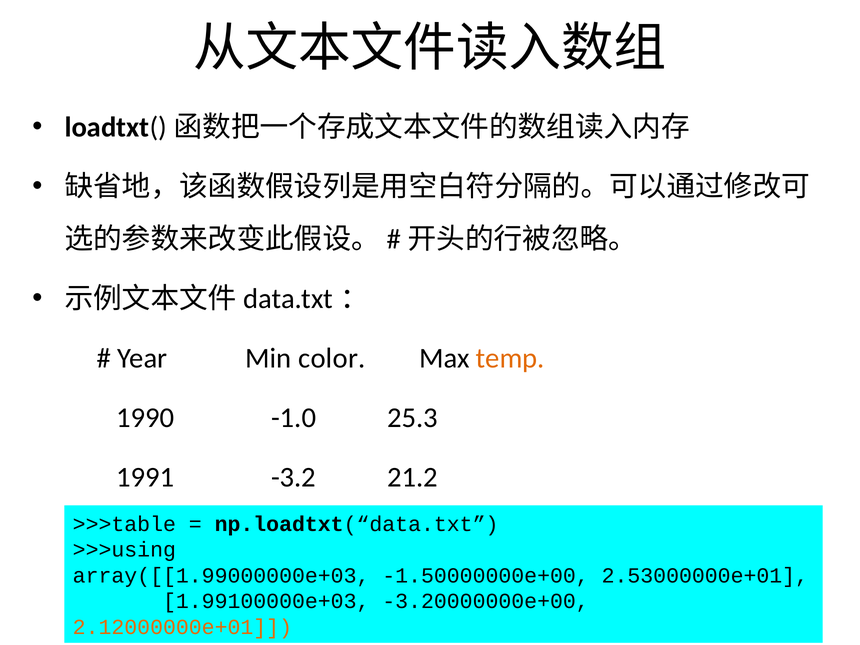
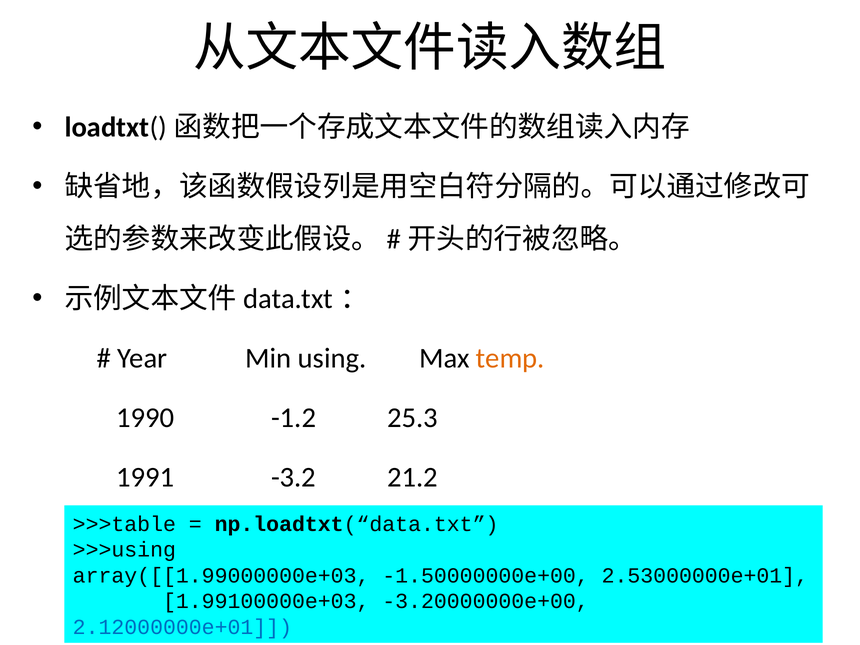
color: color -> using
-1.0: -1.0 -> -1.2
2.12000000e+01 colour: orange -> blue
